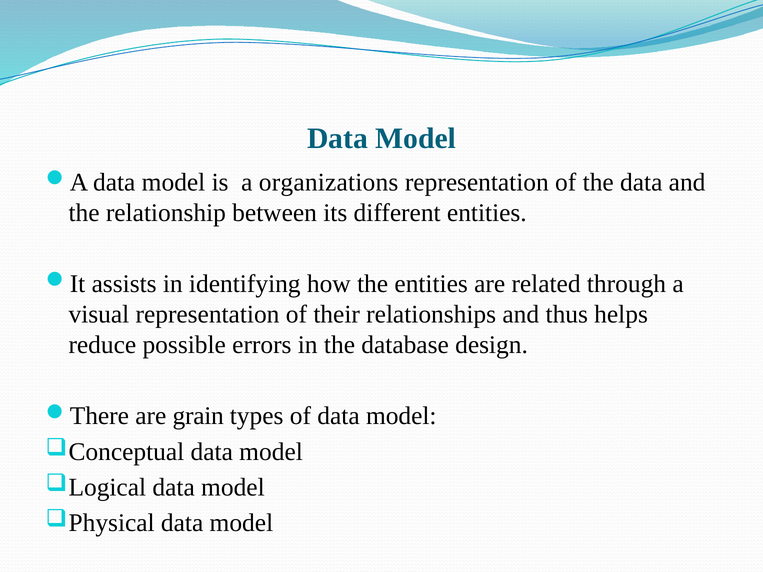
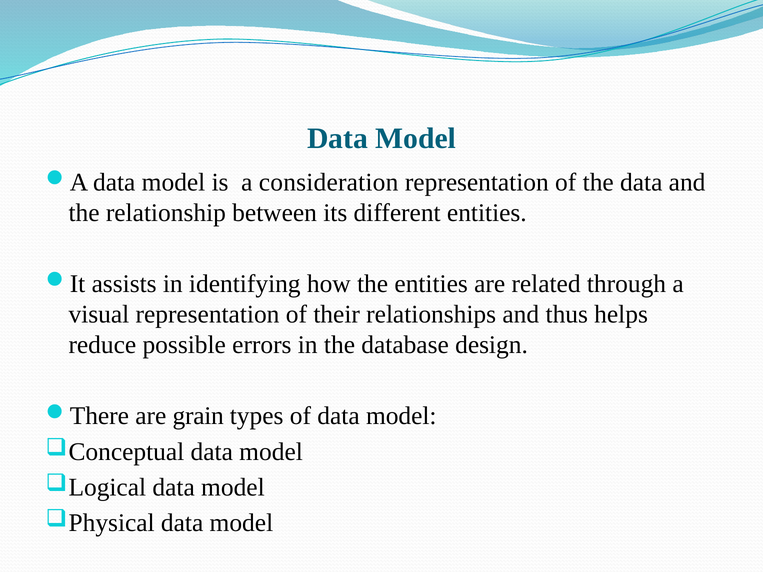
organizations: organizations -> consideration
